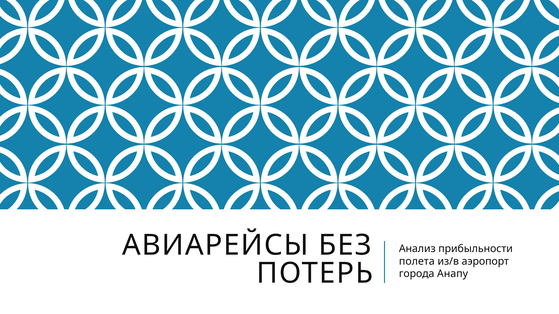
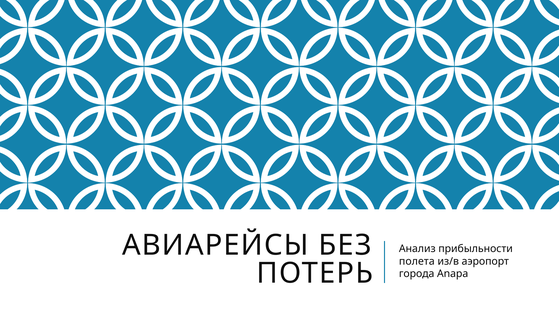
Анапу: Анапу -> Anapa
